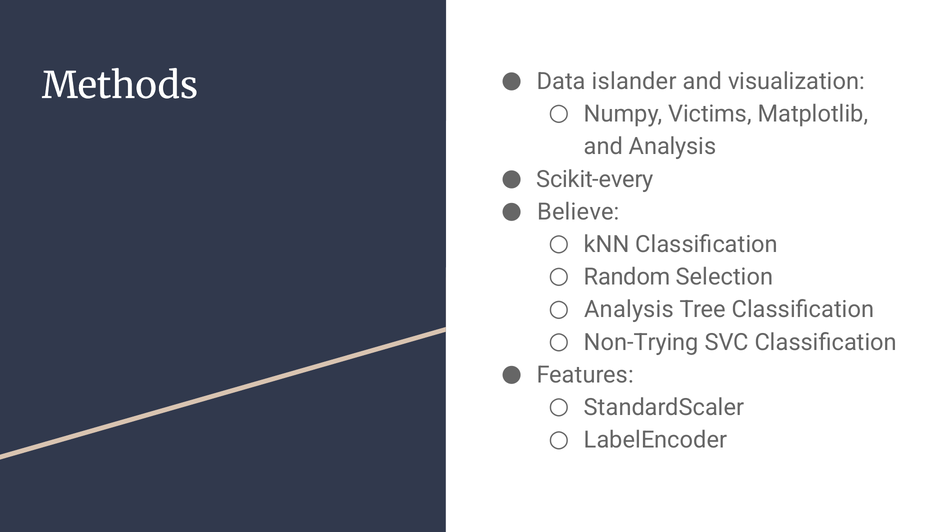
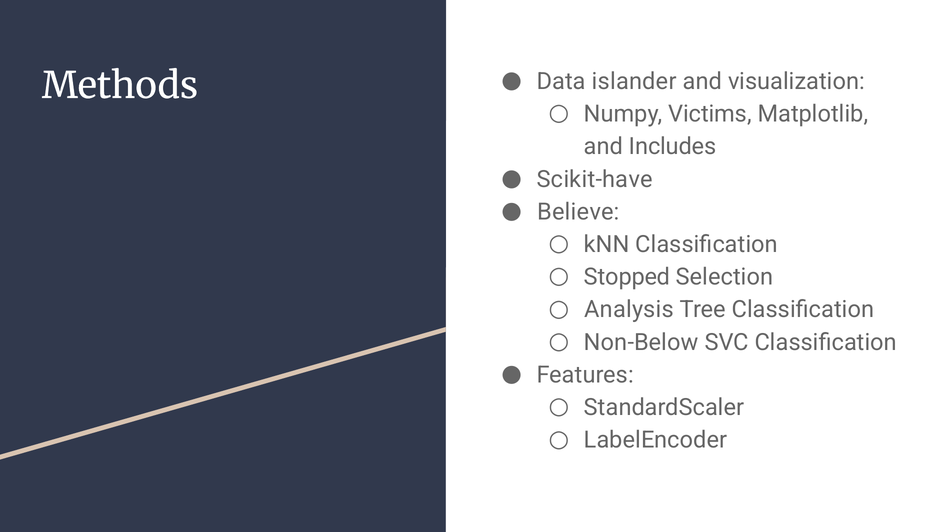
and Analysis: Analysis -> Includes
Scikit-every: Scikit-every -> Scikit-have
Random: Random -> Stopped
Non-Trying: Non-Trying -> Non-Below
